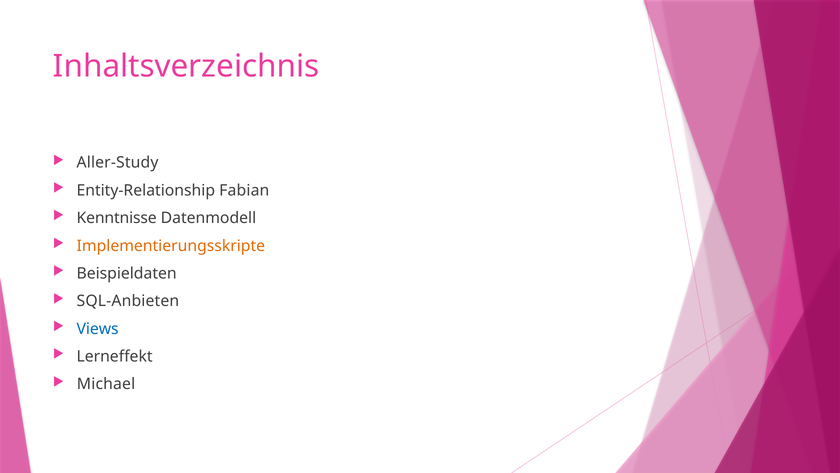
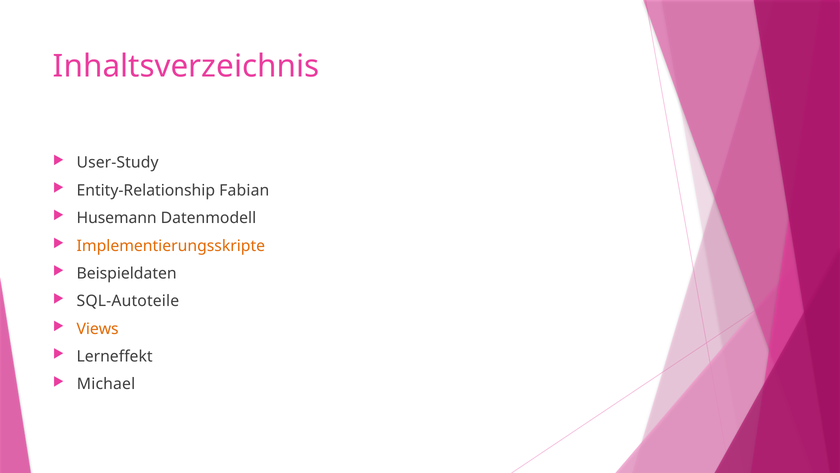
Aller-Study: Aller-Study -> User-Study
Kenntnisse: Kenntnisse -> Husemann
SQL-Anbieten: SQL-Anbieten -> SQL-Autoteile
Views colour: blue -> orange
